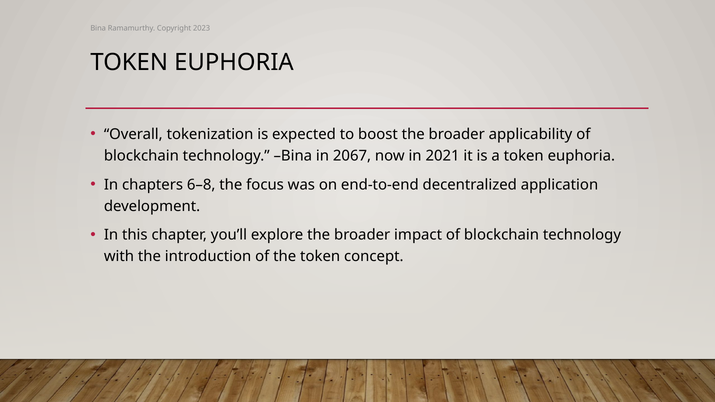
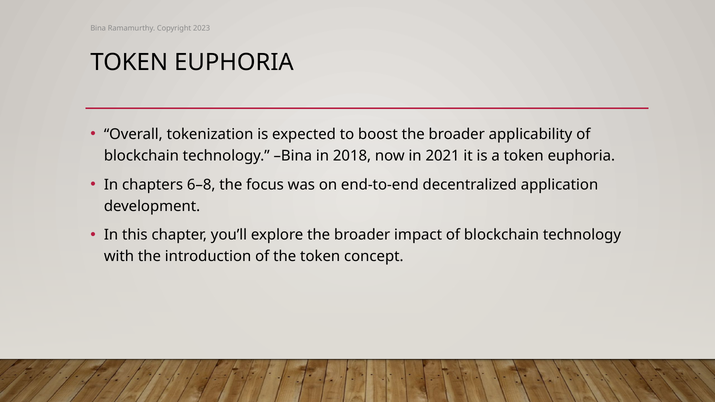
2067: 2067 -> 2018
